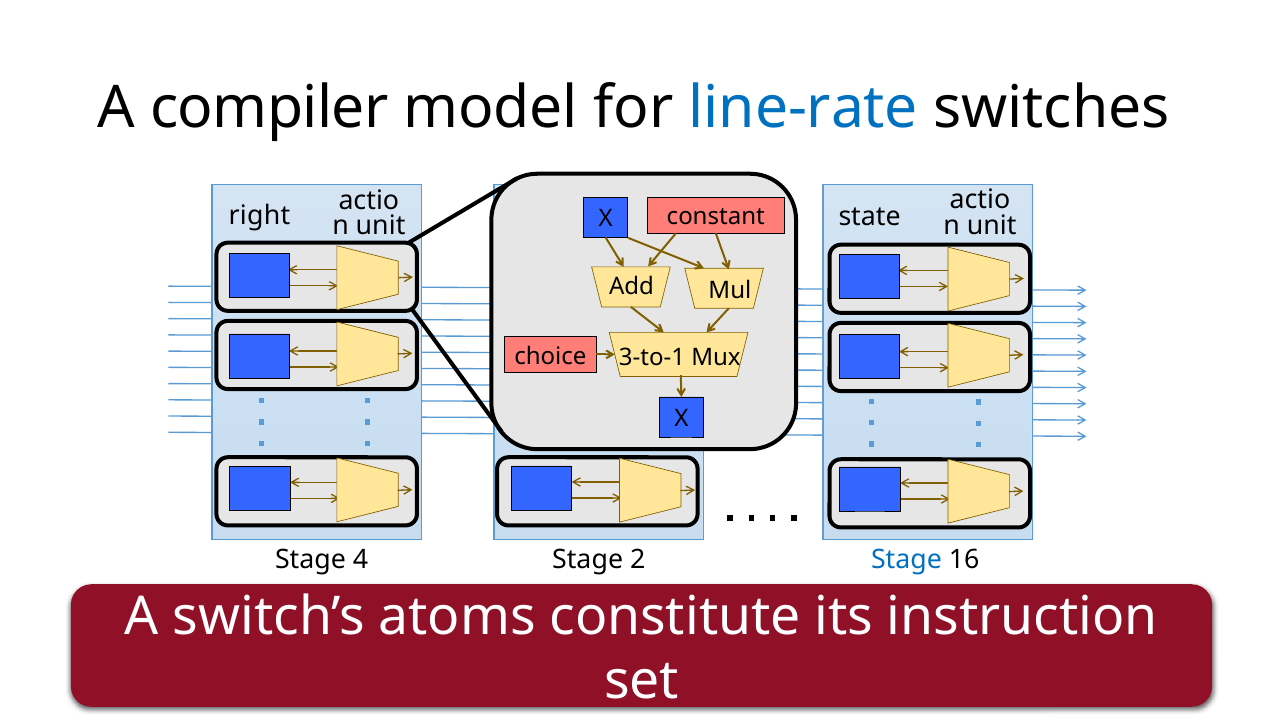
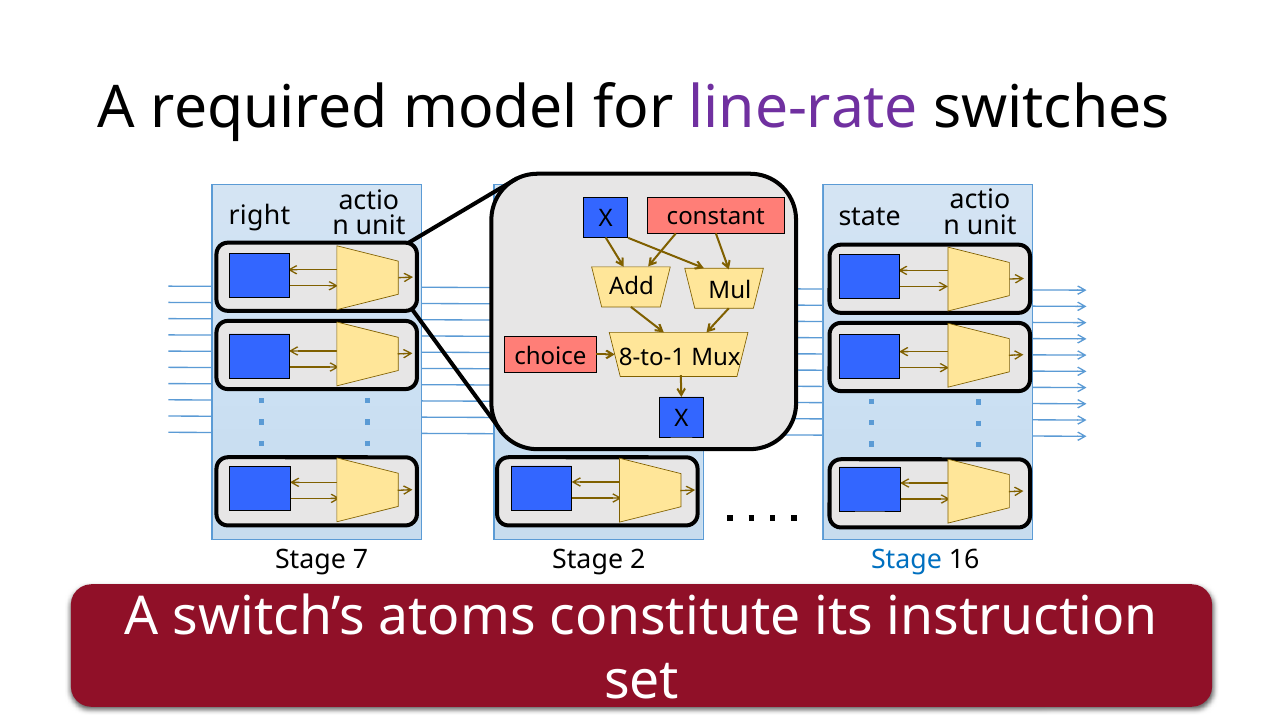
compiler: compiler -> required
line-rate colour: blue -> purple
3-to-1: 3-to-1 -> 8-to-1
4: 4 -> 7
